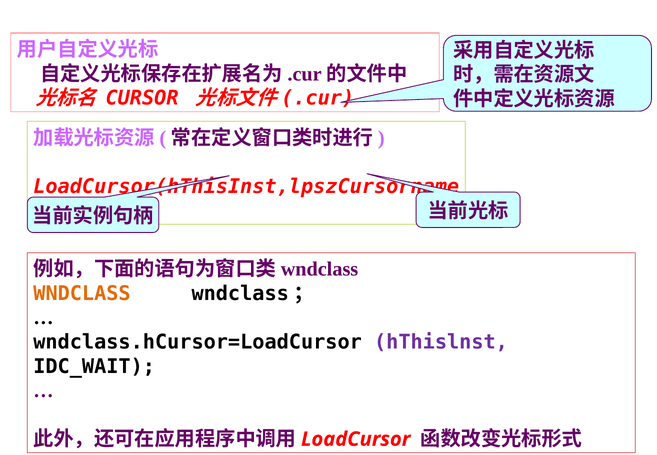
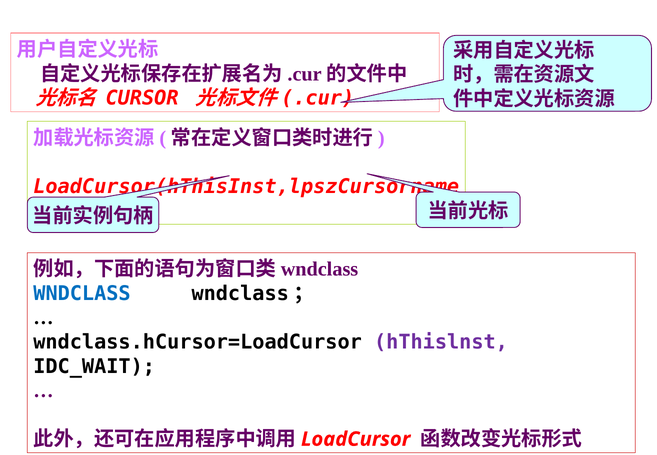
WNDCLASS colour: orange -> blue
